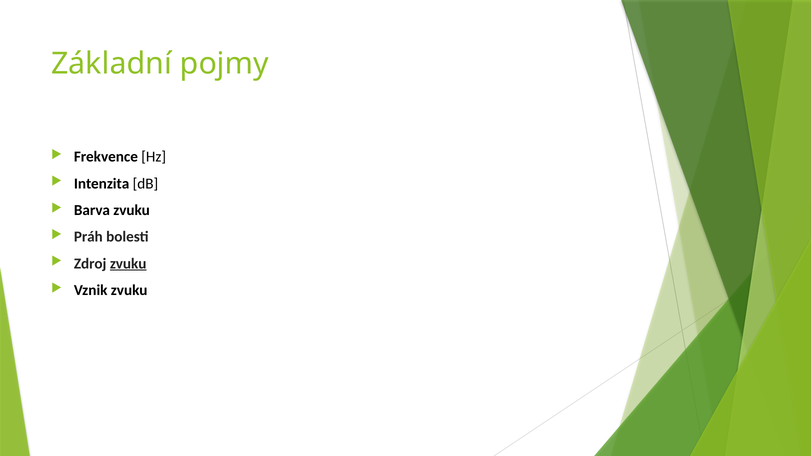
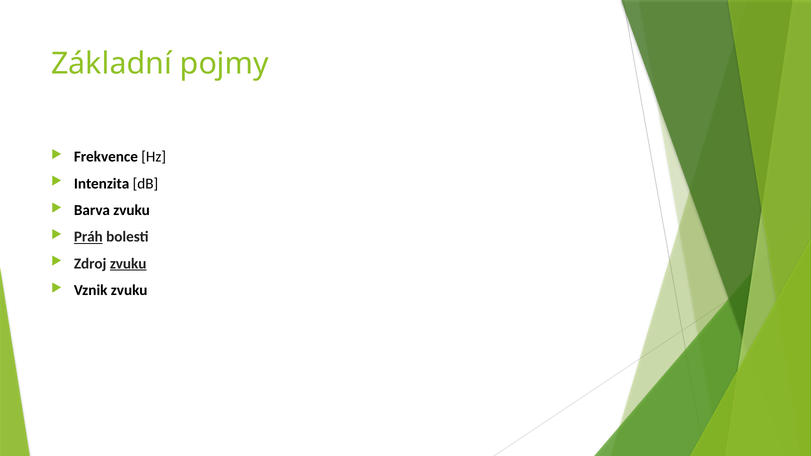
Práh underline: none -> present
